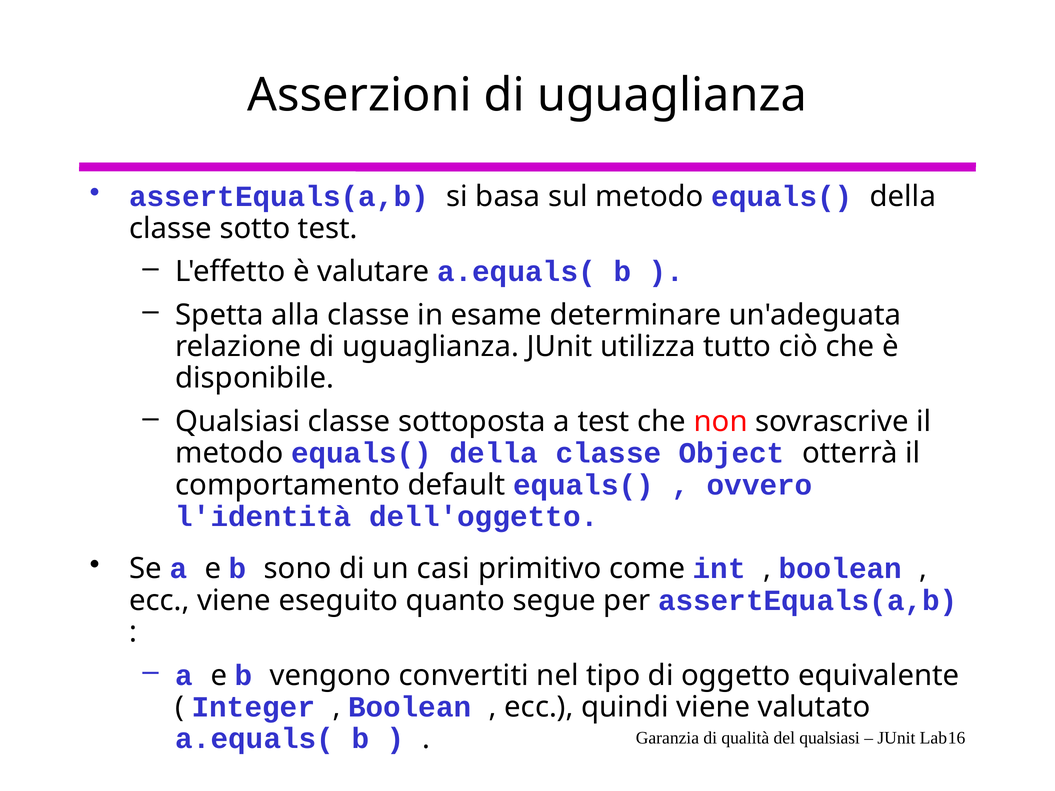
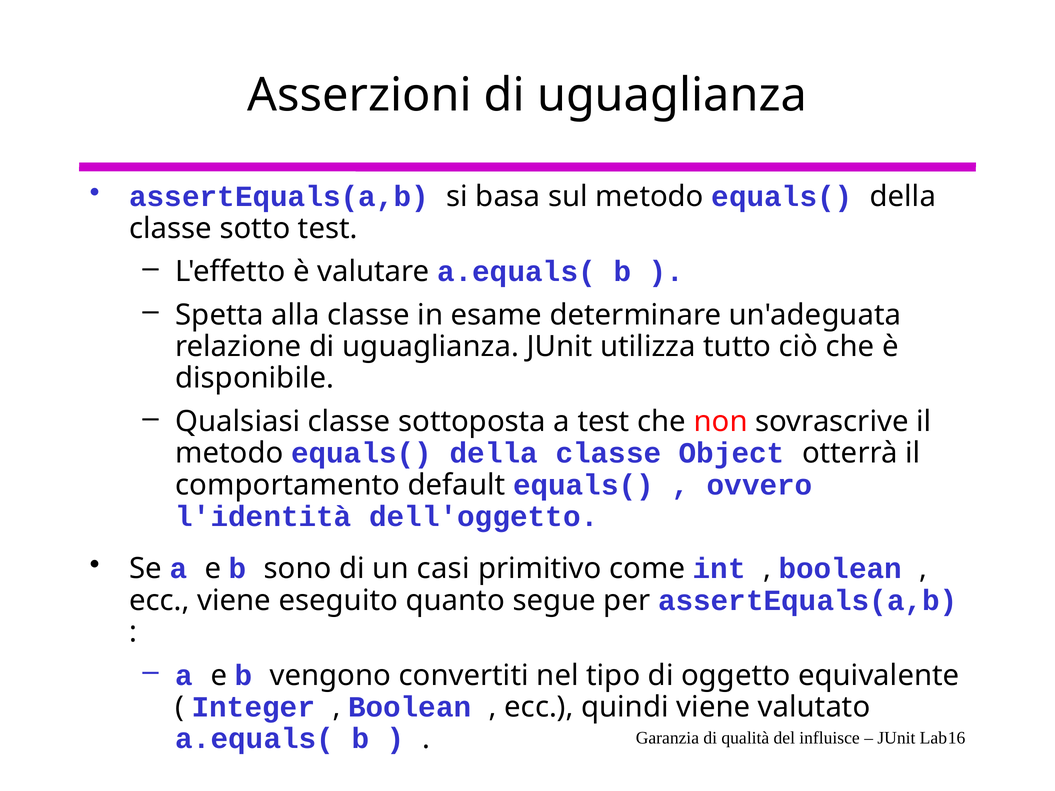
del qualsiasi: qualsiasi -> influisce
